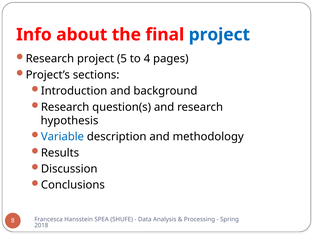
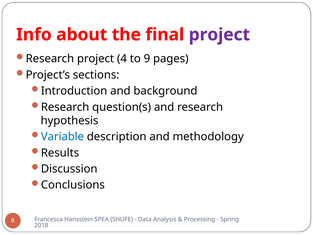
project at (219, 35) colour: blue -> purple
5: 5 -> 4
4: 4 -> 9
